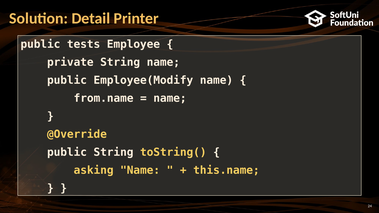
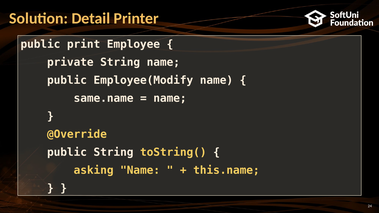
tests: tests -> print
from.name: from.name -> same.name
